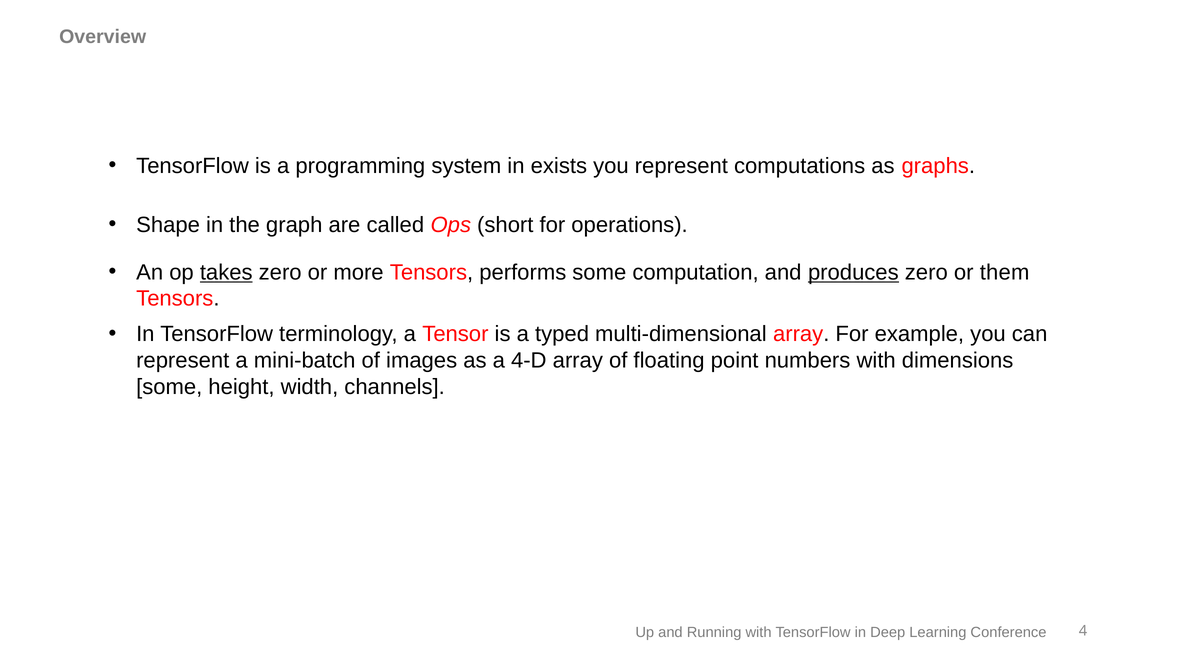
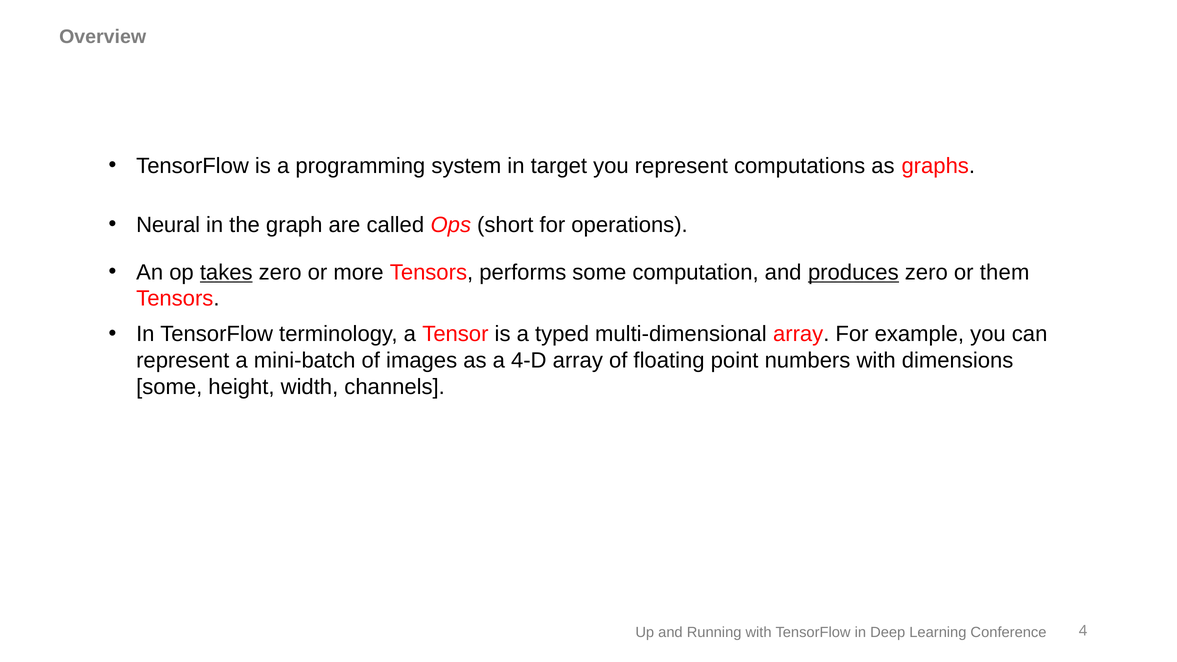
exists: exists -> target
Shape: Shape -> Neural
